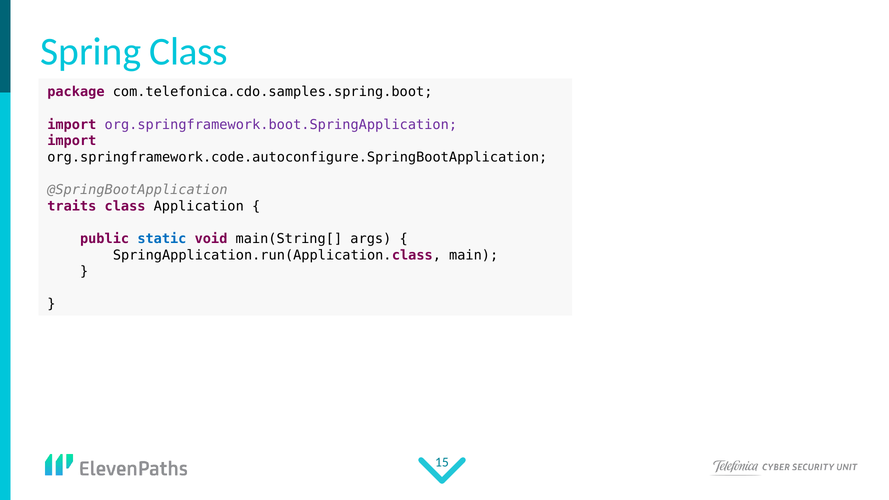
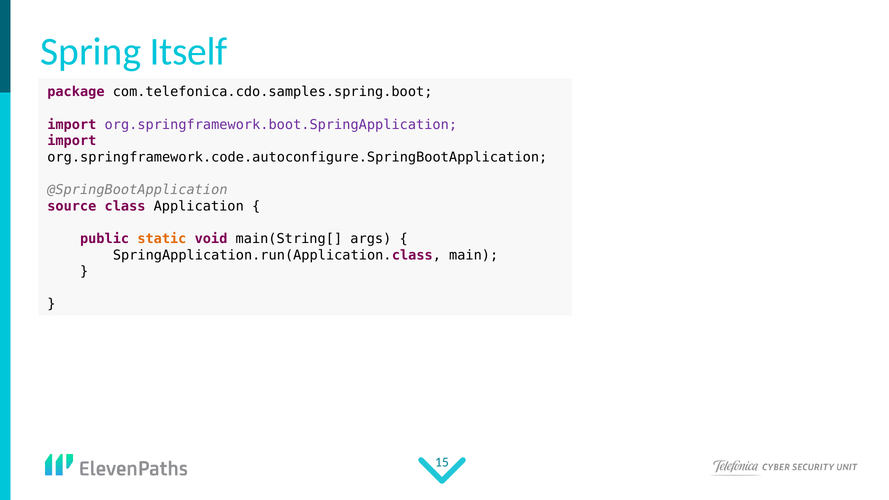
Spring Class: Class -> Itself
traits: traits -> source
static colour: blue -> orange
